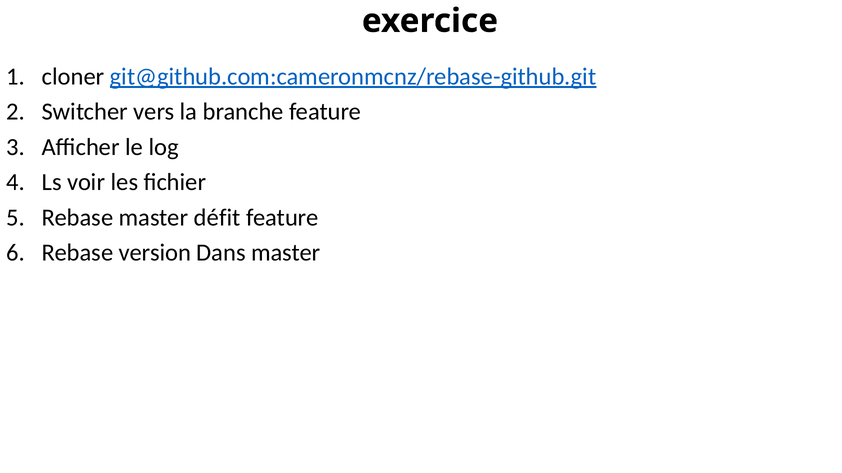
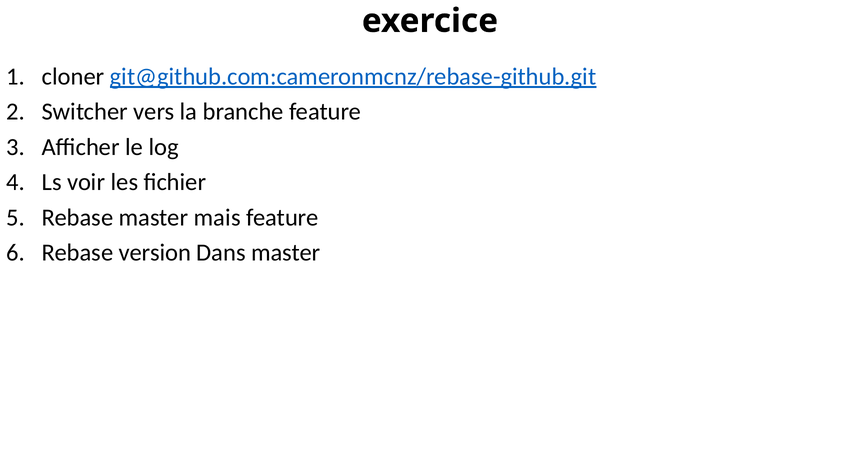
défit: défit -> mais
